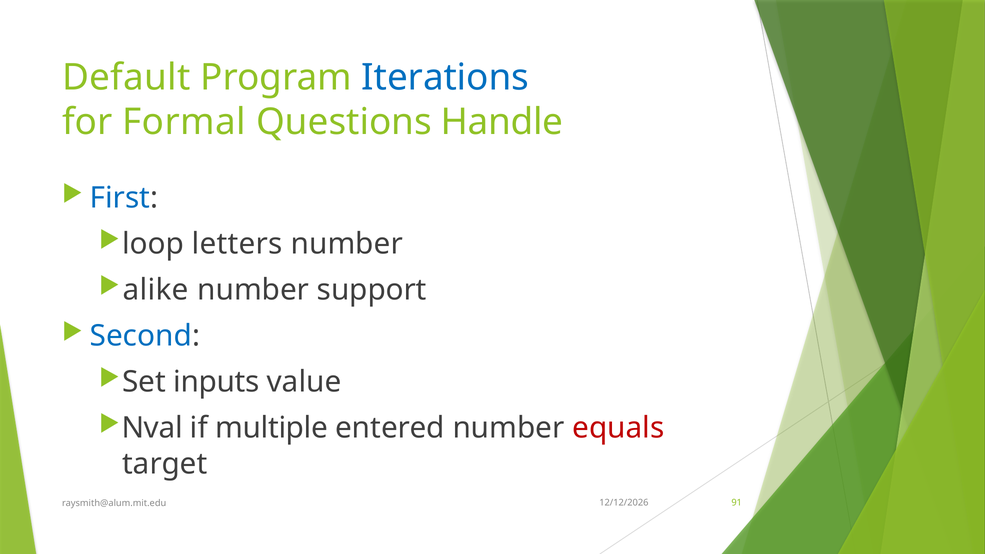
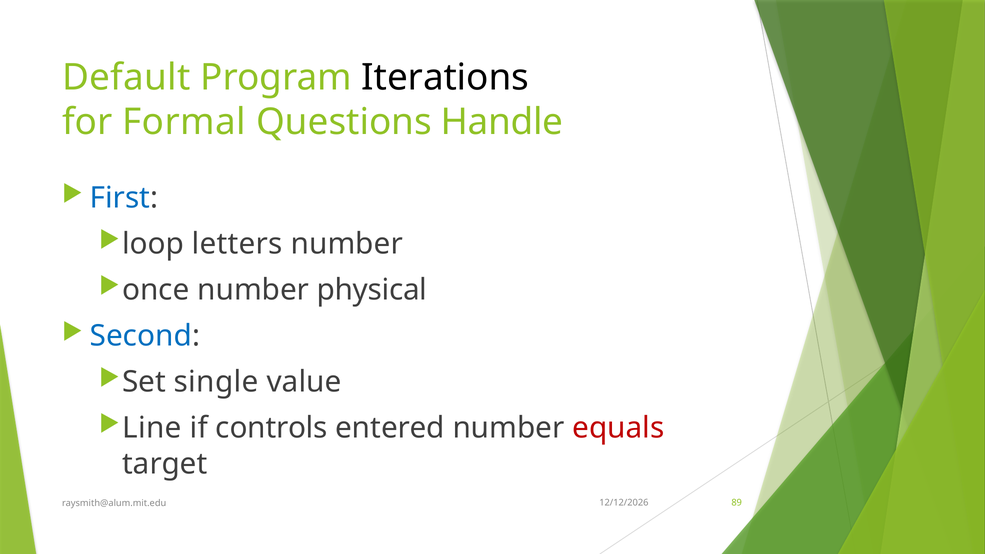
Iterations colour: blue -> black
alike: alike -> once
support: support -> physical
inputs: inputs -> single
Nval: Nval -> Line
multiple: multiple -> controls
91: 91 -> 89
